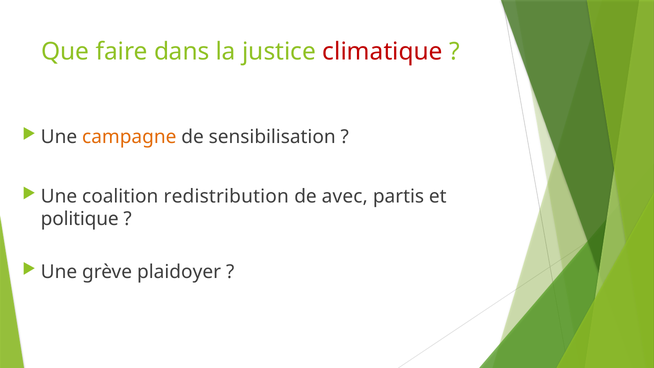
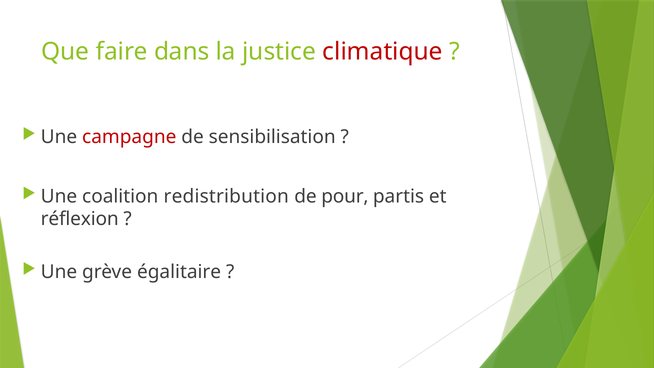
campagne colour: orange -> red
avec: avec -> pour
politique: politique -> réflexion
plaidoyer: plaidoyer -> égalitaire
